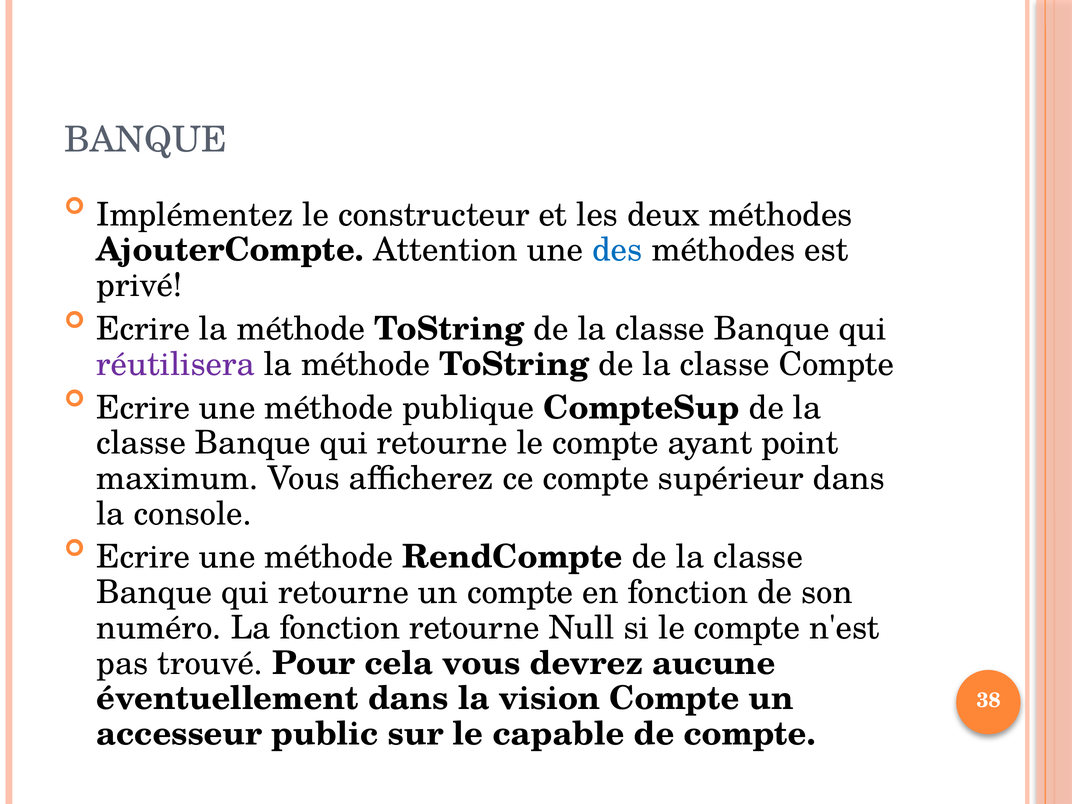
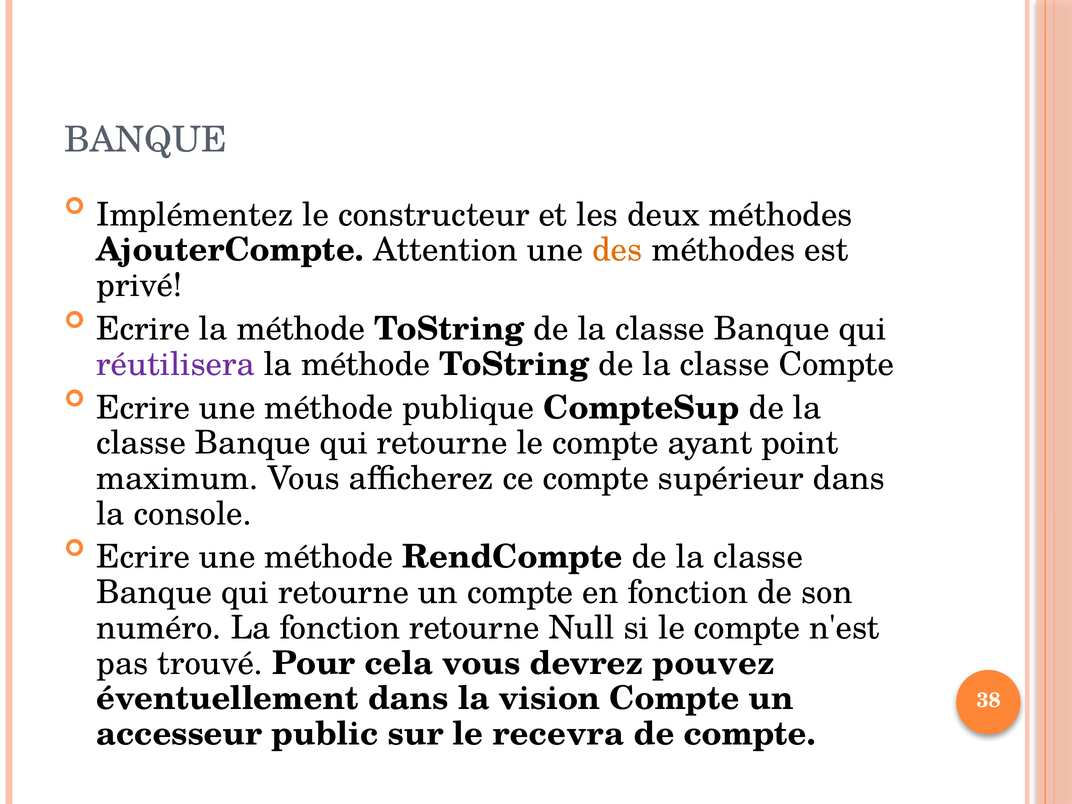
des colour: blue -> orange
aucune: aucune -> pouvez
capable: capable -> recevra
